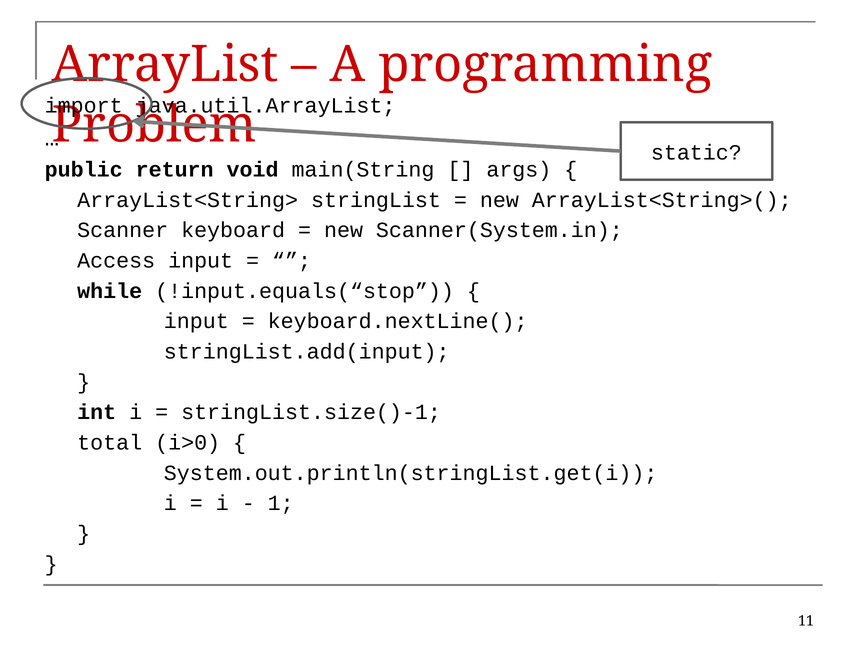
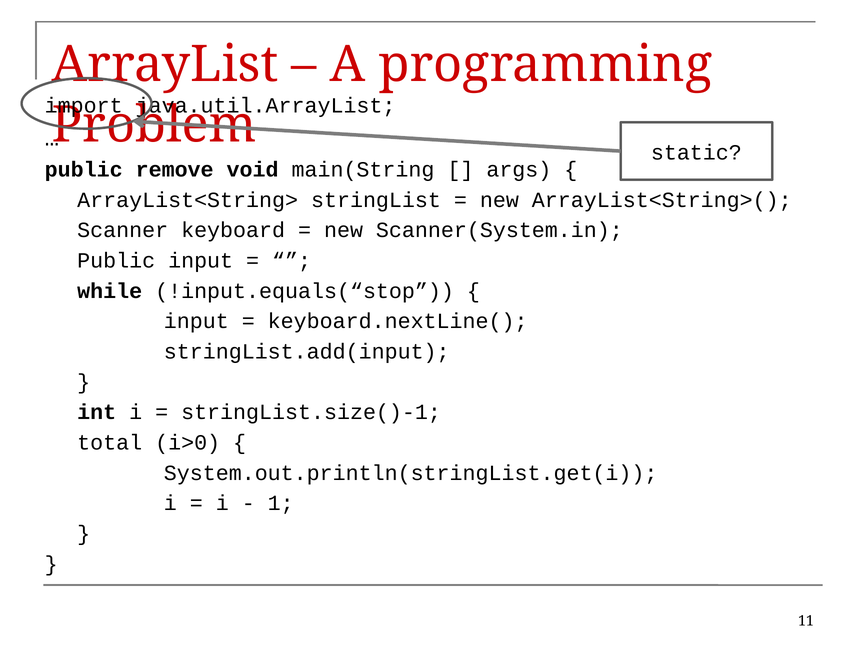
return: return -> remove
Access at (116, 260): Access -> Public
